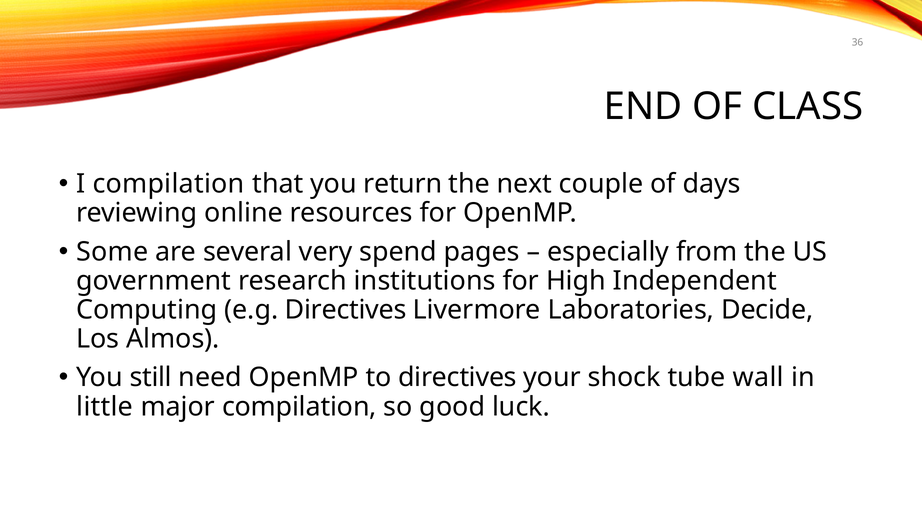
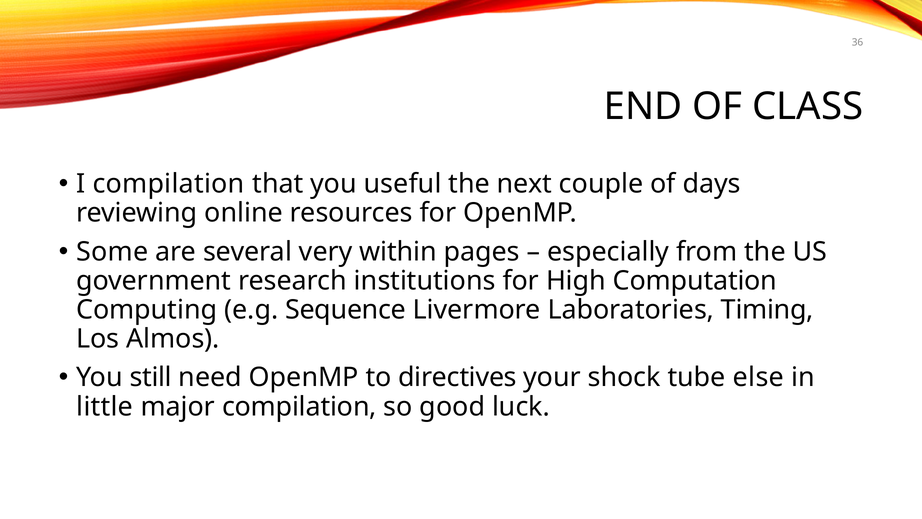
return: return -> useful
spend: spend -> within
Independent: Independent -> Computation
e.g Directives: Directives -> Sequence
Decide: Decide -> Timing
wall: wall -> else
